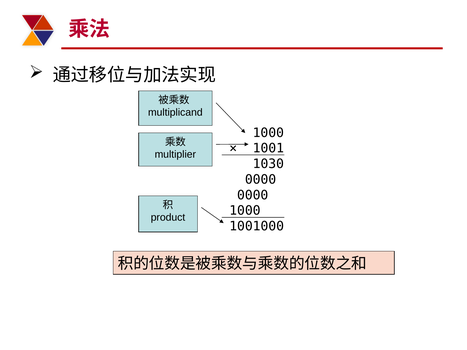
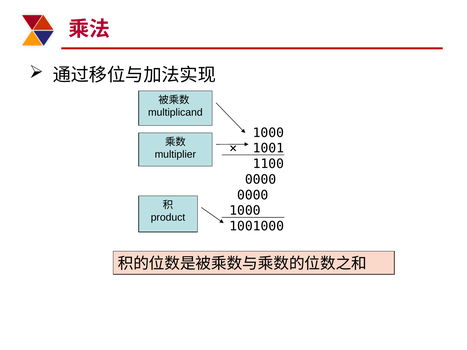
1030: 1030 -> 1100
